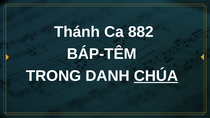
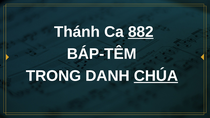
882 underline: none -> present
